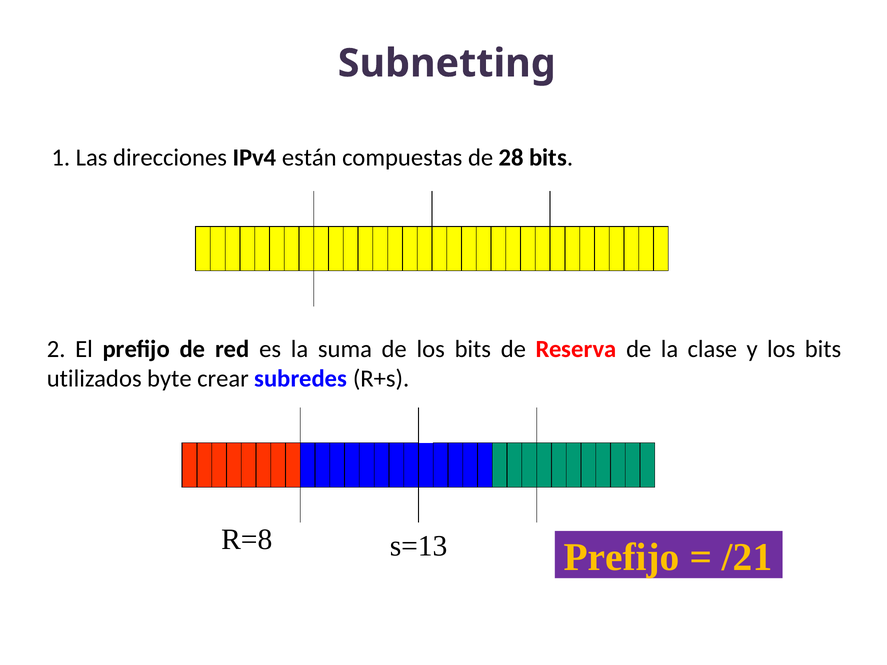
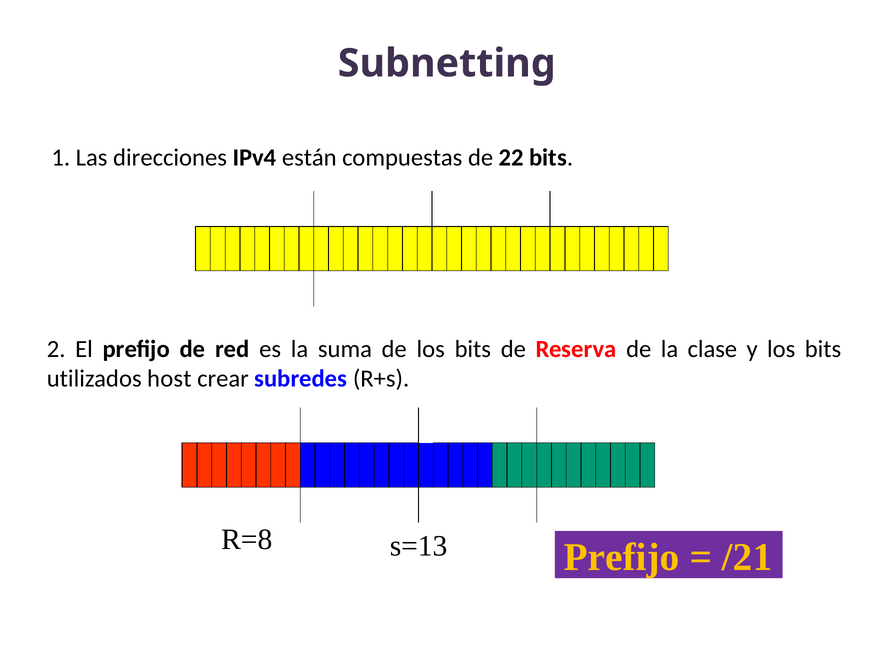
28: 28 -> 22
byte: byte -> host
